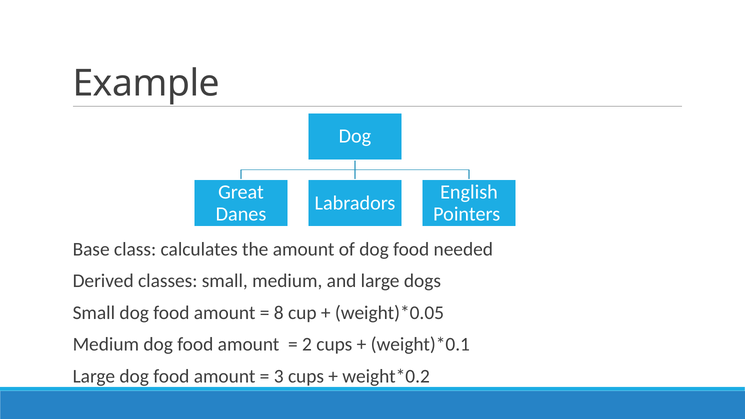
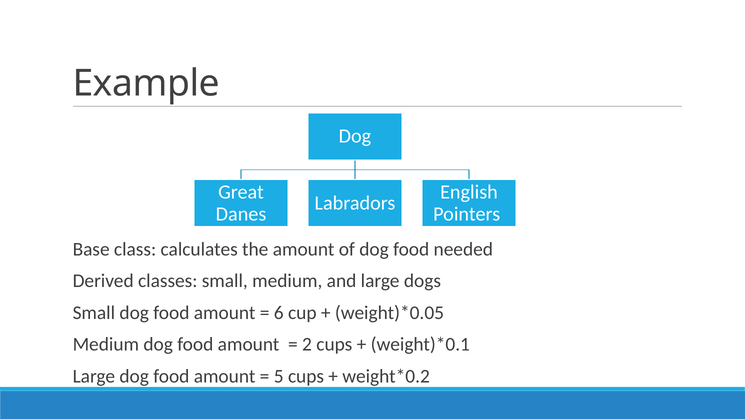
8: 8 -> 6
3: 3 -> 5
